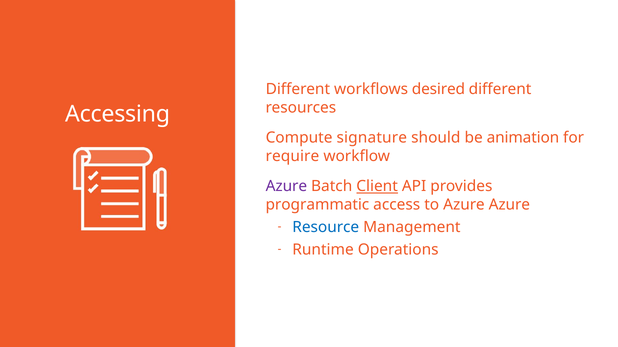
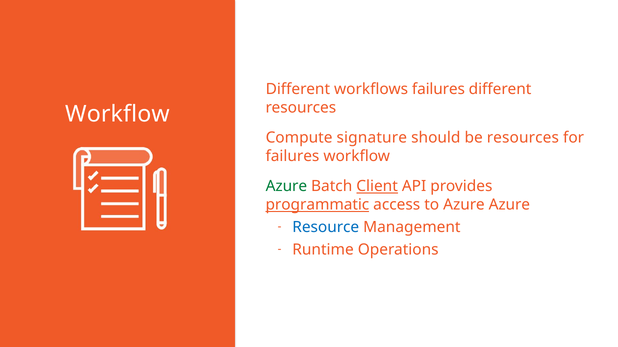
workflows desired: desired -> failures
Accessing at (118, 114): Accessing -> Workflow
be animation: animation -> resources
require at (292, 156): require -> failures
Azure at (286, 187) colour: purple -> green
programmatic underline: none -> present
